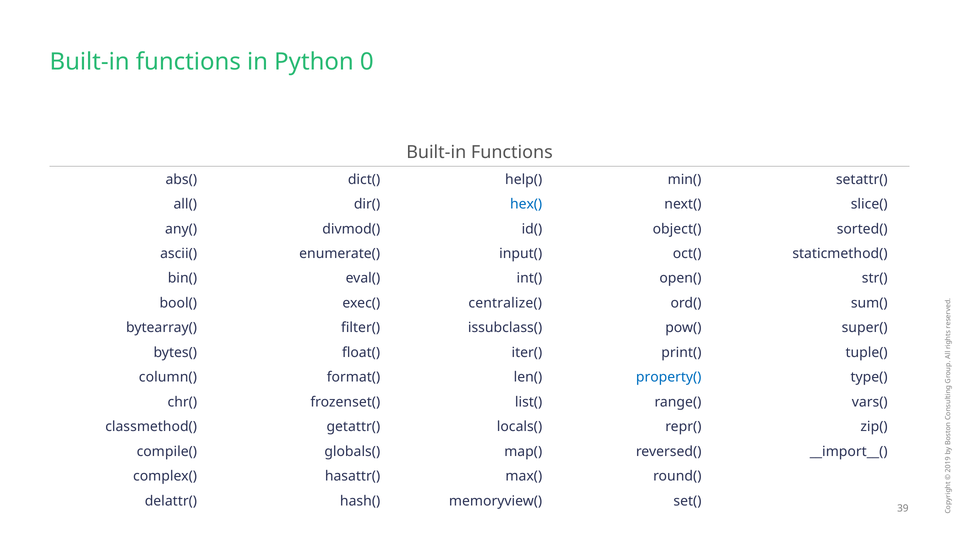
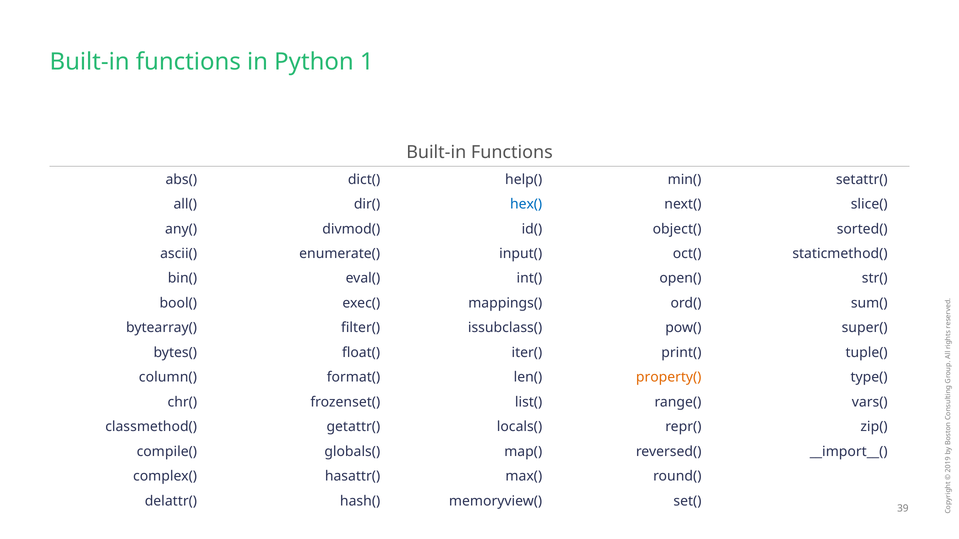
Python 0: 0 -> 1
centralize(: centralize( -> mappings(
property( colour: blue -> orange
